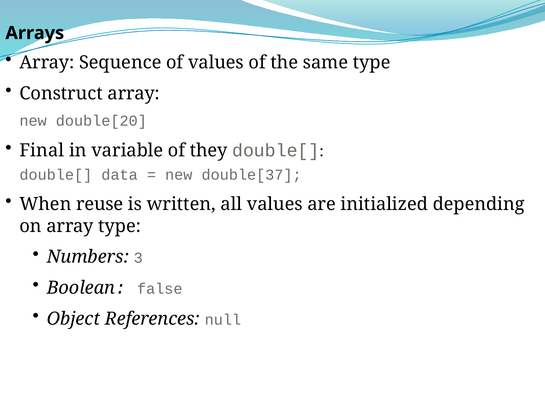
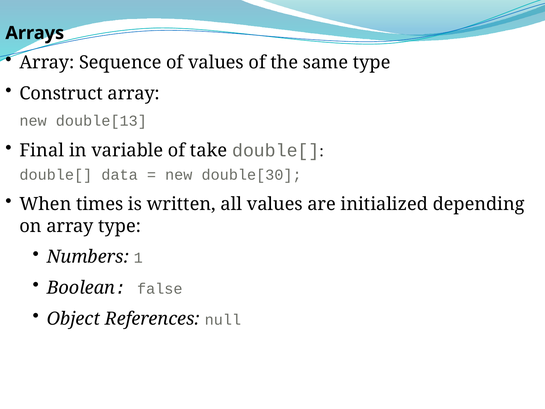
double[20: double[20 -> double[13
they: they -> take
double[37: double[37 -> double[30
reuse: reuse -> times
3: 3 -> 1
